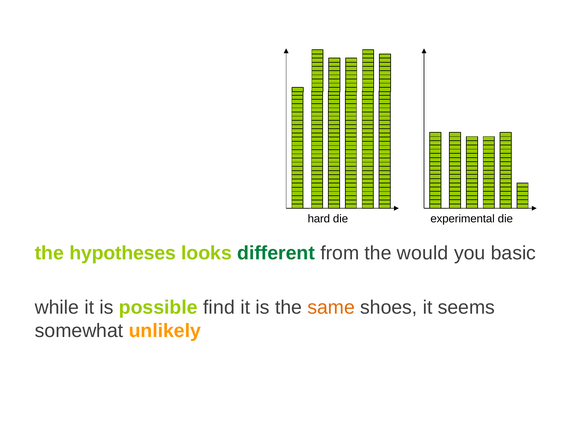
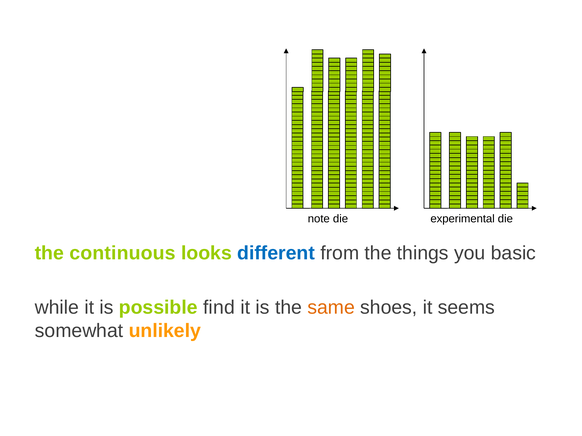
hard: hard -> note
hypotheses: hypotheses -> continuous
different colour: green -> blue
would: would -> things
